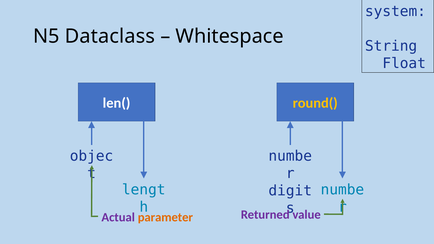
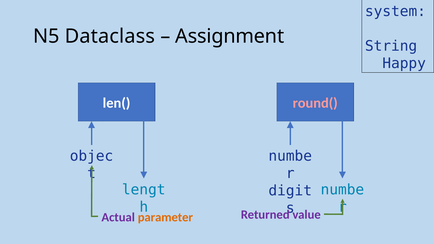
Whitespace: Whitespace -> Assignment
Float: Float -> Happy
round( colour: yellow -> pink
